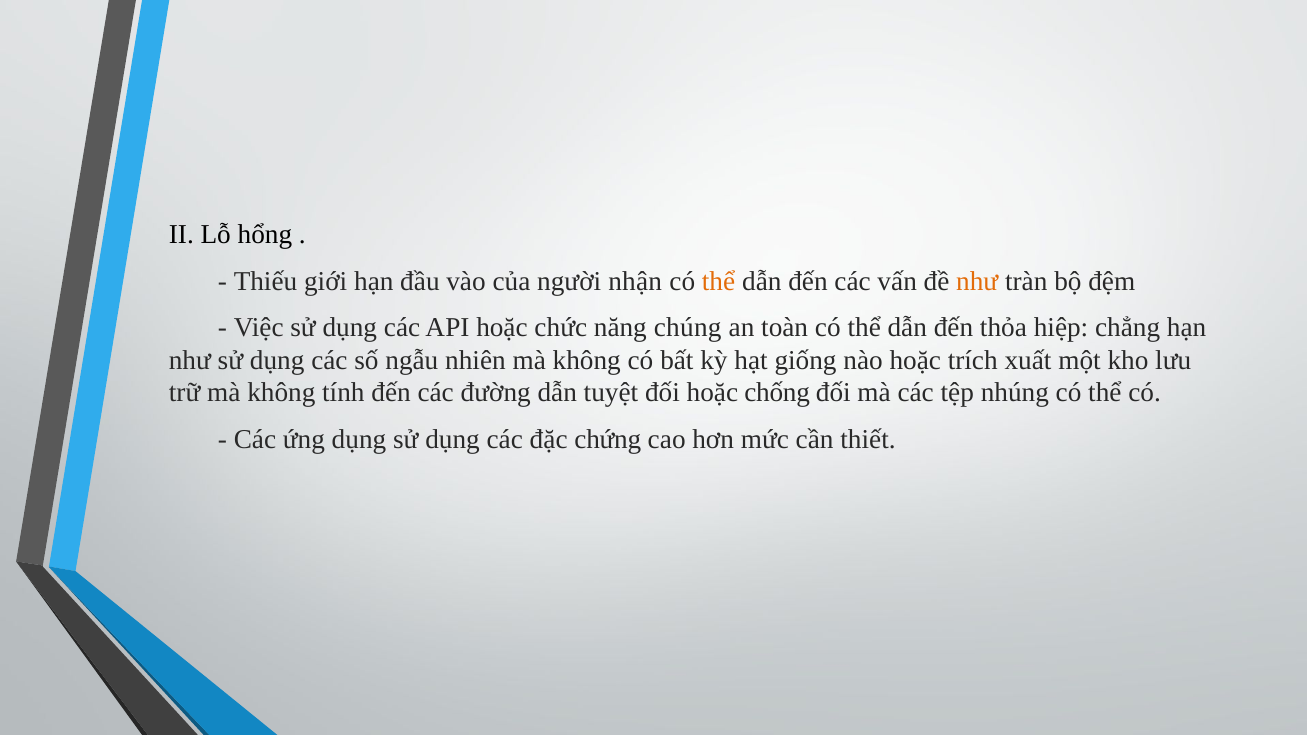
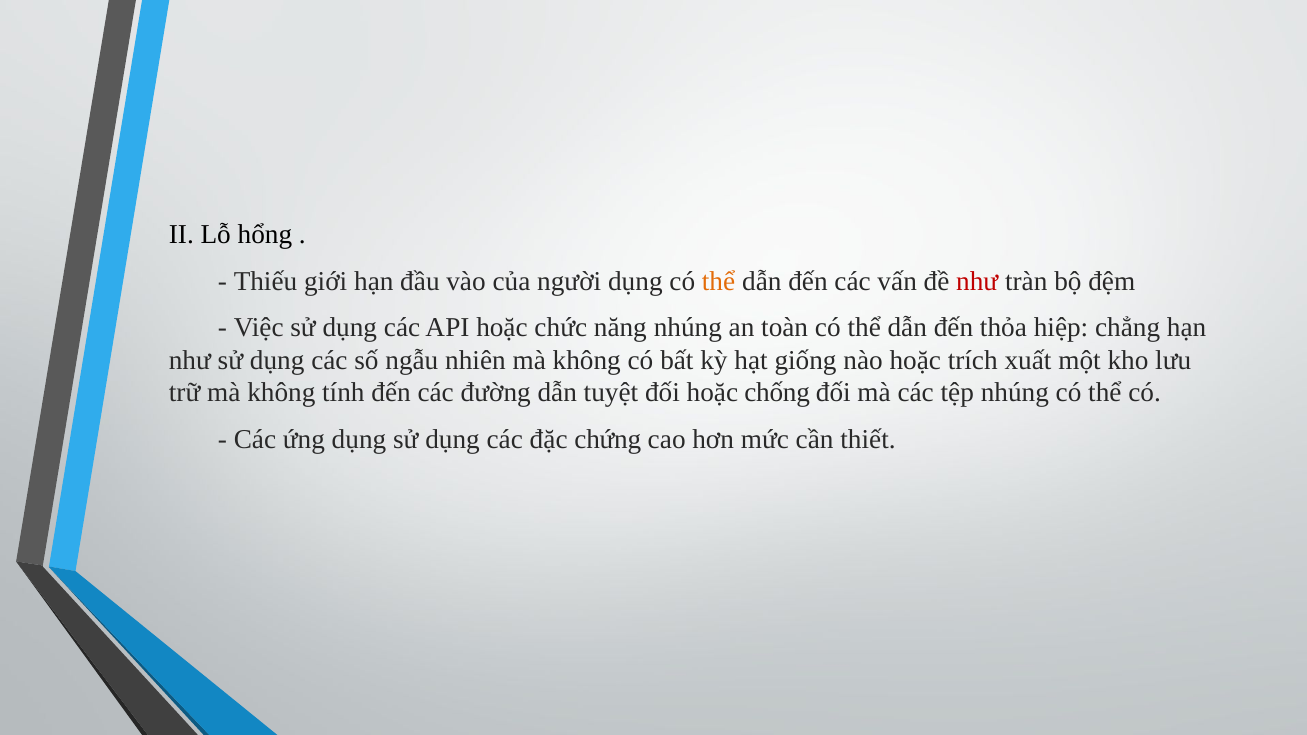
người nhận: nhận -> dụng
như at (977, 281) colour: orange -> red
năng chúng: chúng -> nhúng
